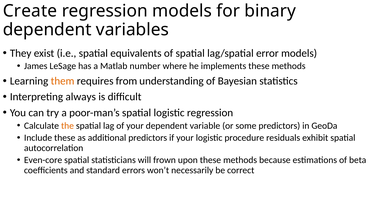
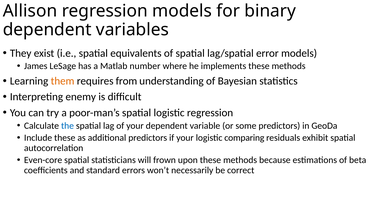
Create: Create -> Allison
always: always -> enemy
the colour: orange -> blue
procedure: procedure -> comparing
